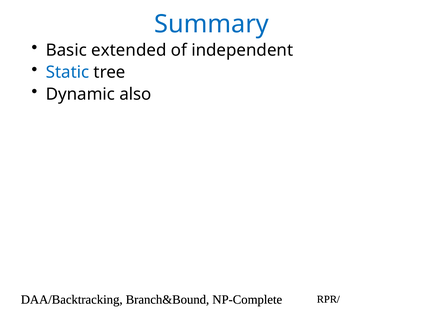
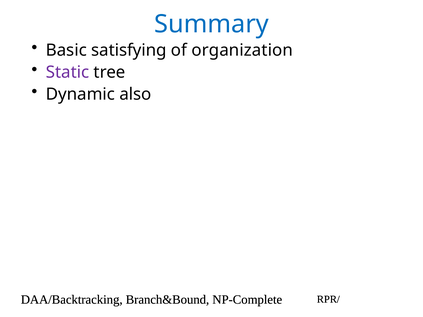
extended: extended -> satisfying
independent: independent -> organization
Static colour: blue -> purple
